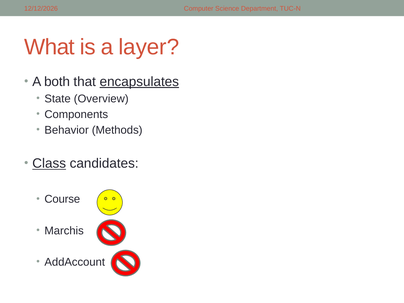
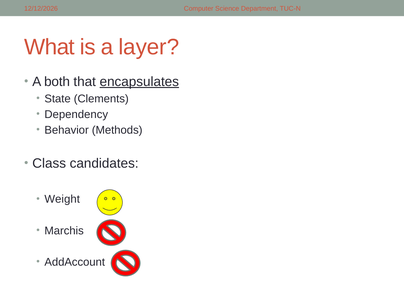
Overview: Overview -> Clements
Components: Components -> Dependency
Class underline: present -> none
Course: Course -> Weight
